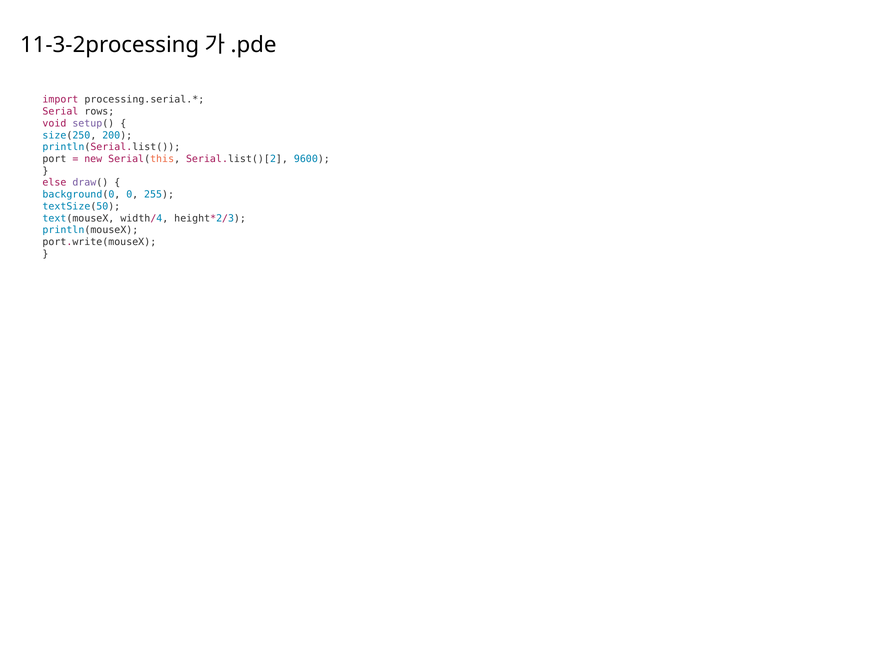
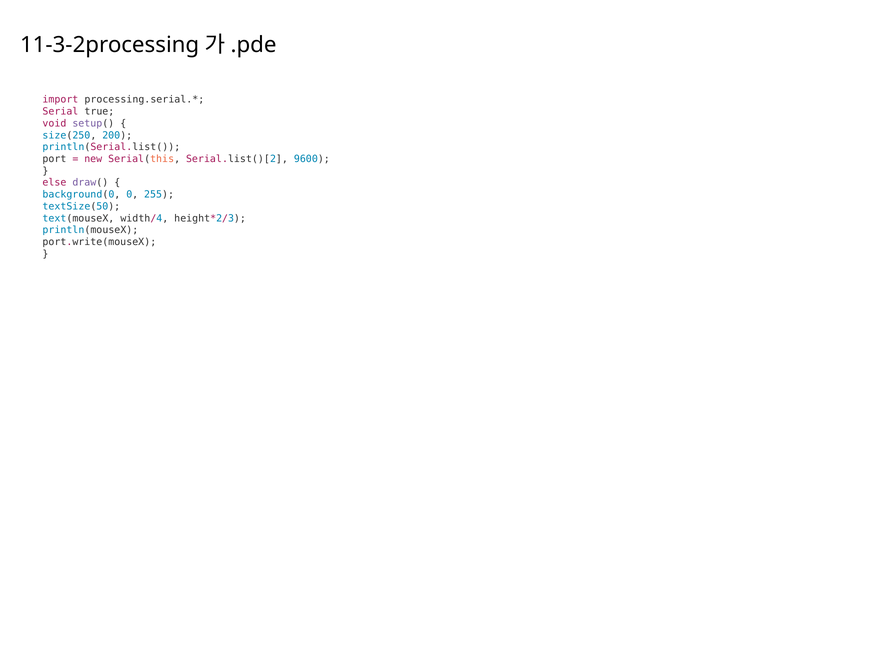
rows: rows -> true
